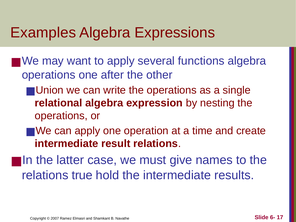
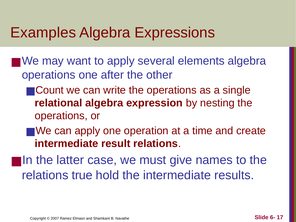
functions: functions -> elements
Union: Union -> Count
